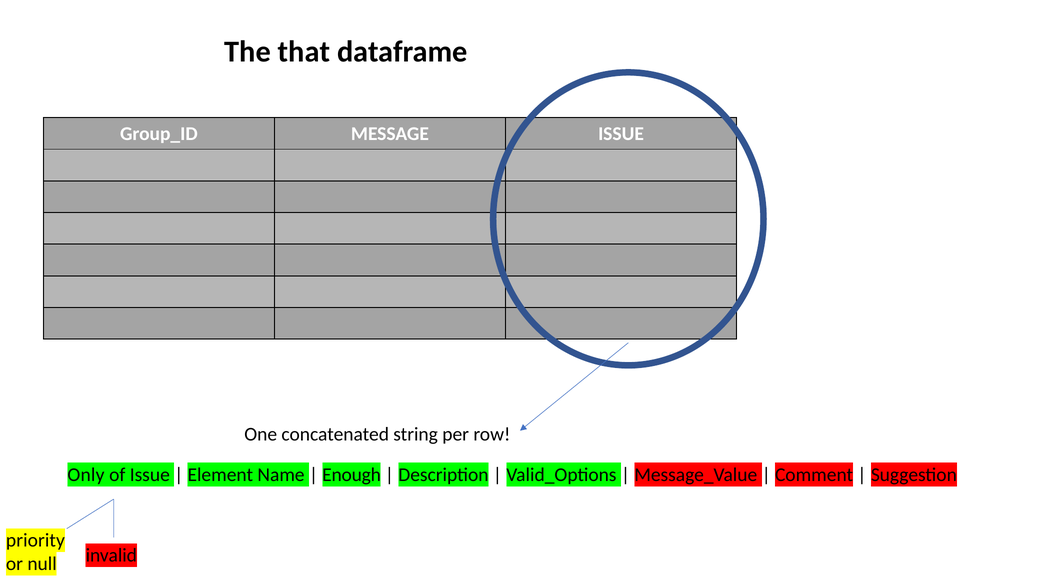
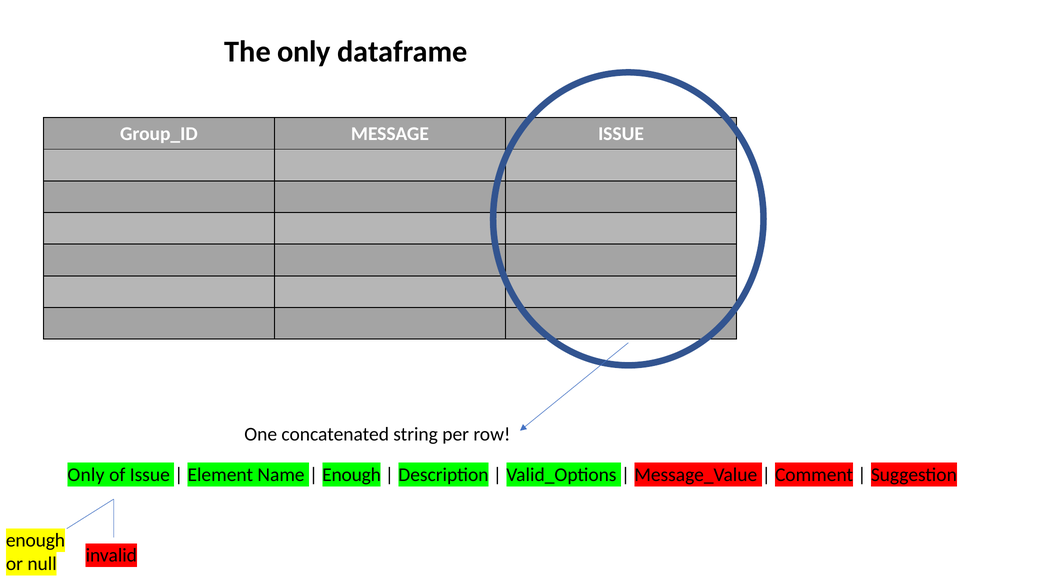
The that: that -> only
priority at (35, 540): priority -> enough
